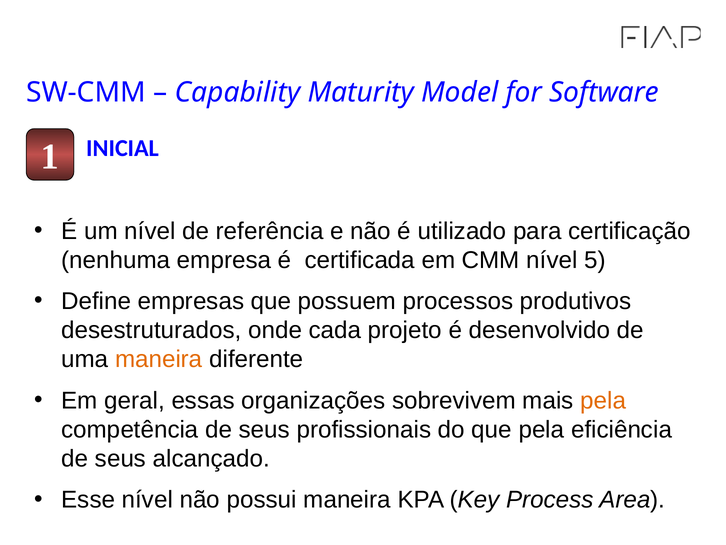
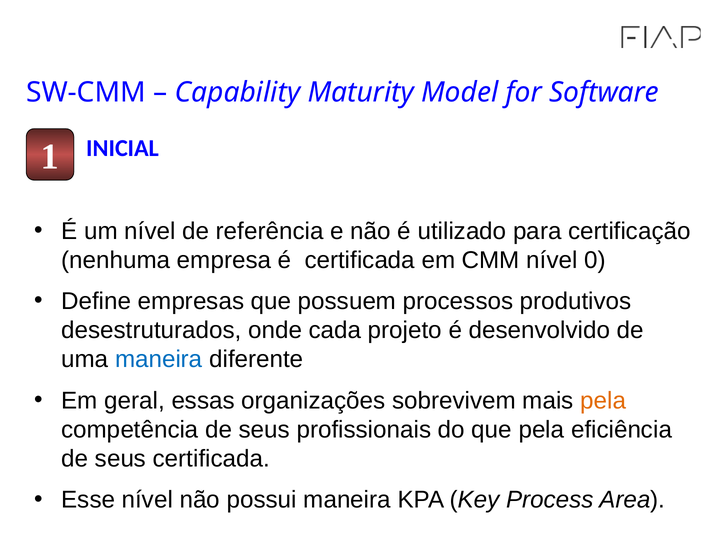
5: 5 -> 0
maneira at (159, 359) colour: orange -> blue
seus alcançado: alcançado -> certificada
